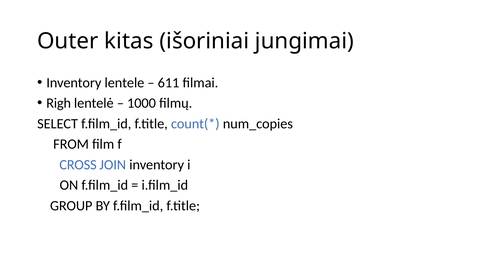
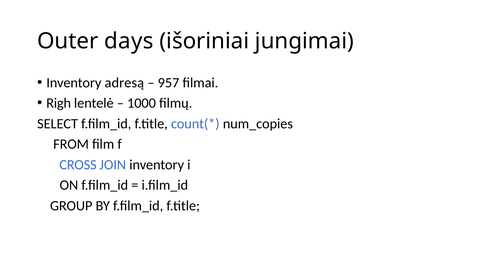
kitas: kitas -> days
lentele: lentele -> adresą
611: 611 -> 957
